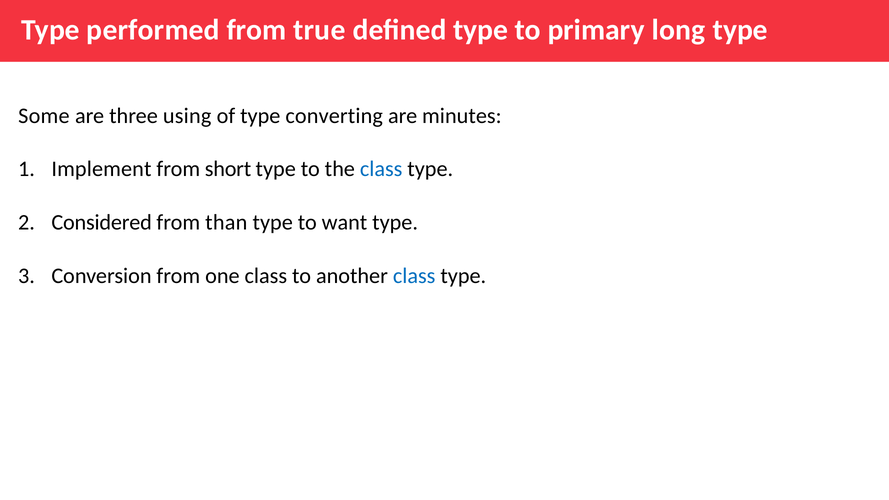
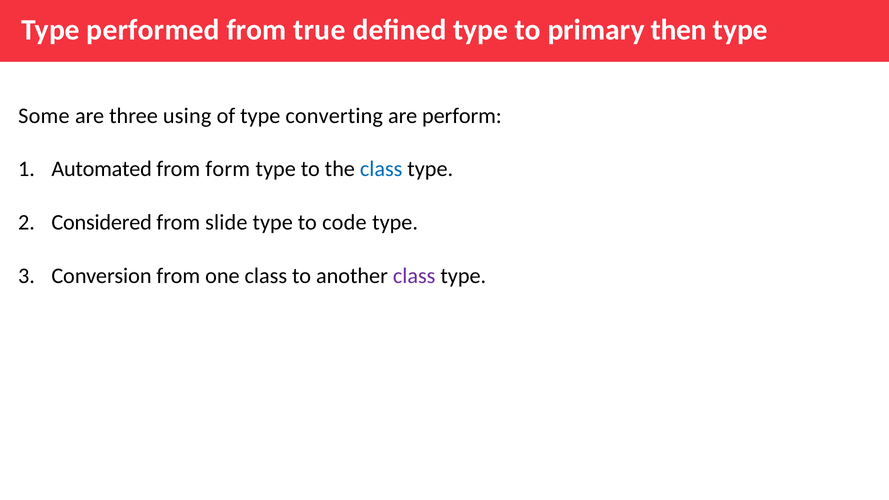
long: long -> then
minutes: minutes -> perform
Implement: Implement -> Automated
short: short -> form
than: than -> slide
want: want -> code
class at (414, 276) colour: blue -> purple
